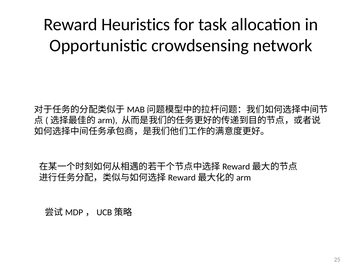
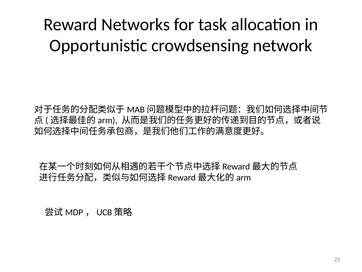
Heuristics: Heuristics -> Networks
